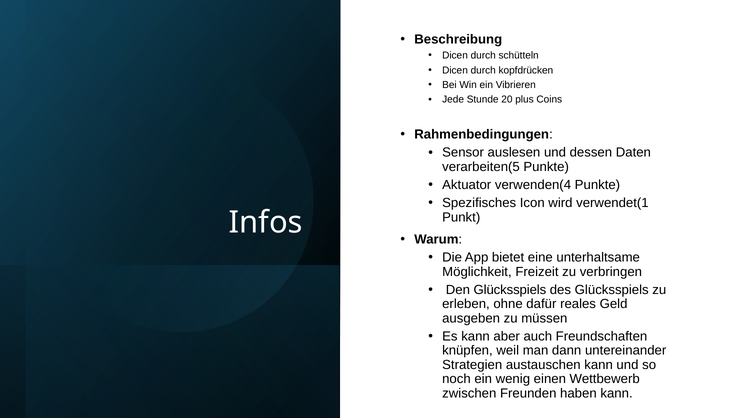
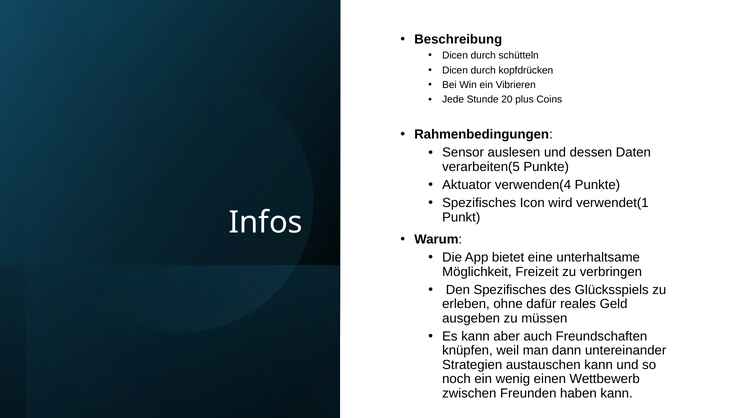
Den Glücksspiels: Glücksspiels -> Spezifisches
